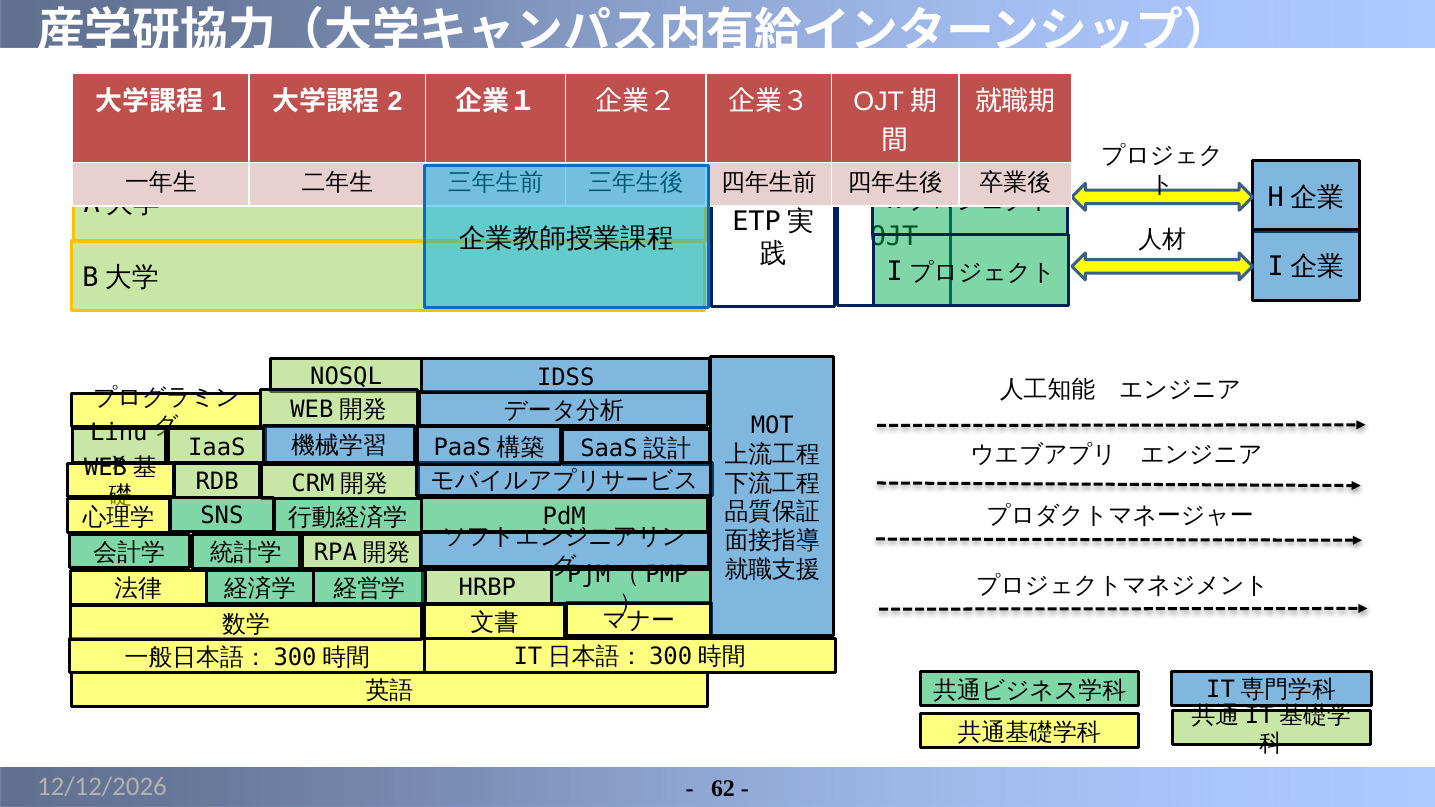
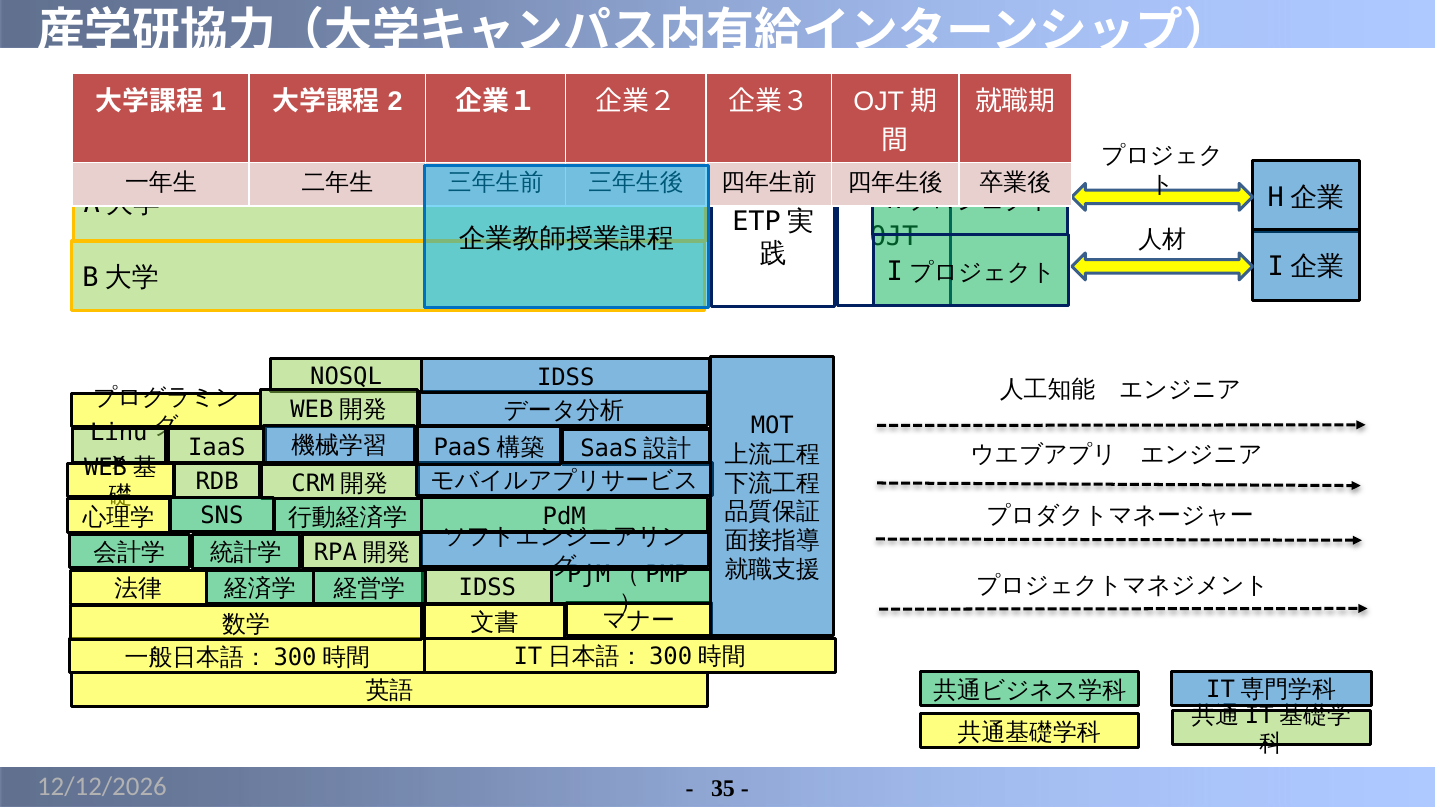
HRBP at (487, 588): HRBP -> IDSS
62: 62 -> 35
